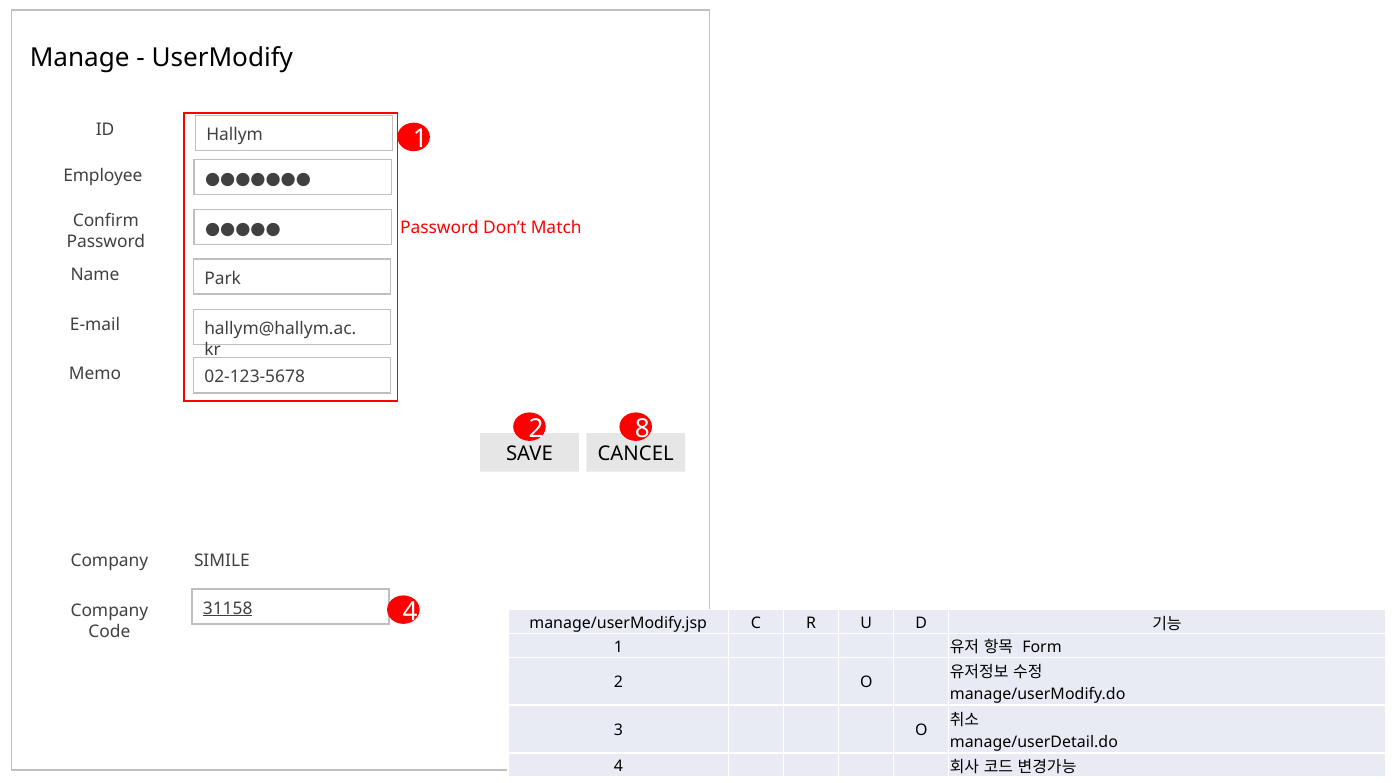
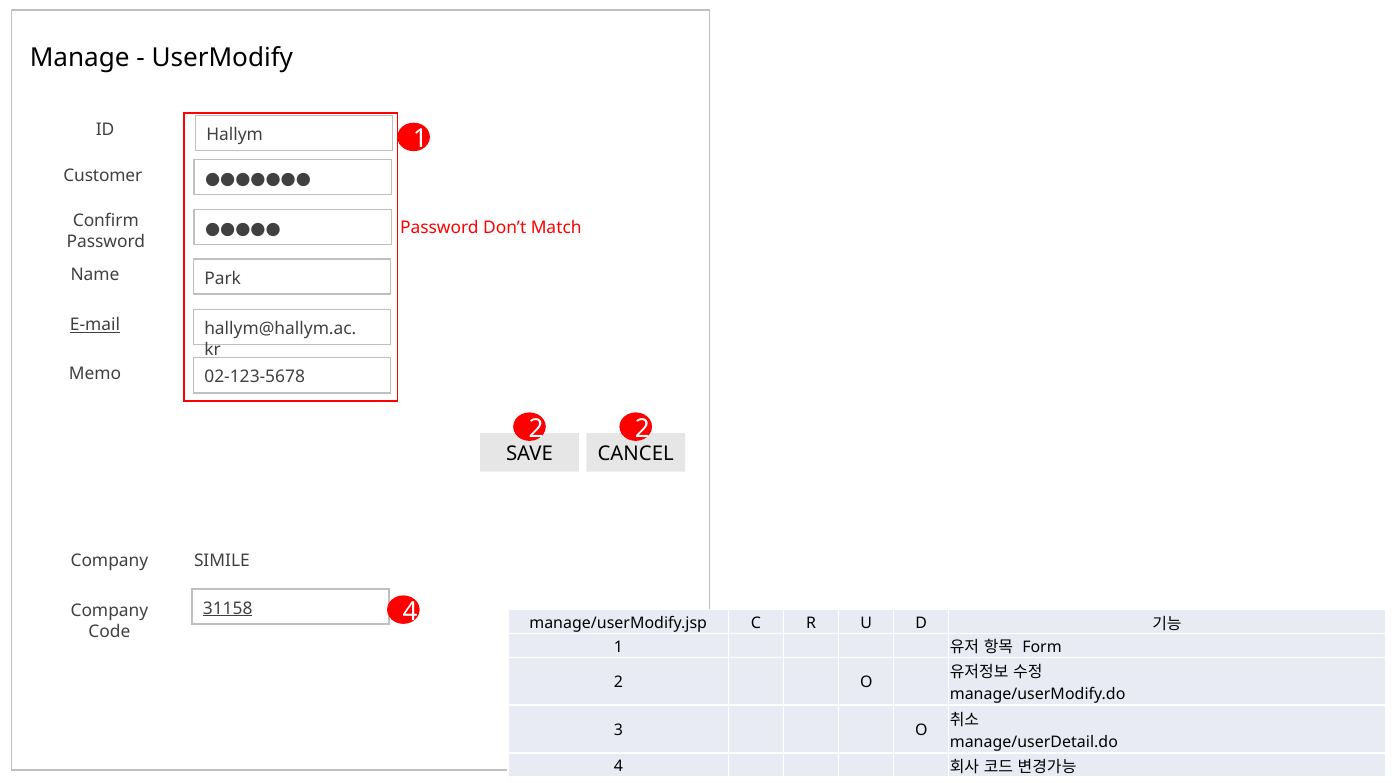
Employee: Employee -> Customer
E-mail underline: none -> present
2 8: 8 -> 2
